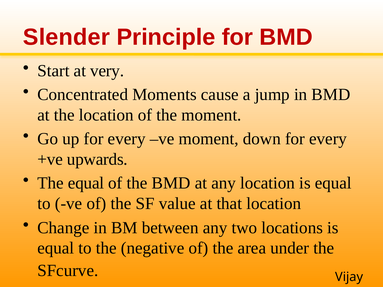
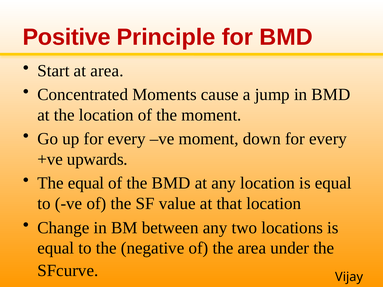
Slender: Slender -> Positive
at very: very -> area
